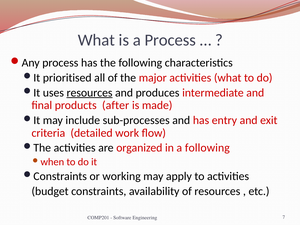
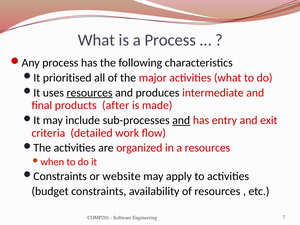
and at (181, 120) underline: none -> present
a following: following -> resources
working: working -> website
